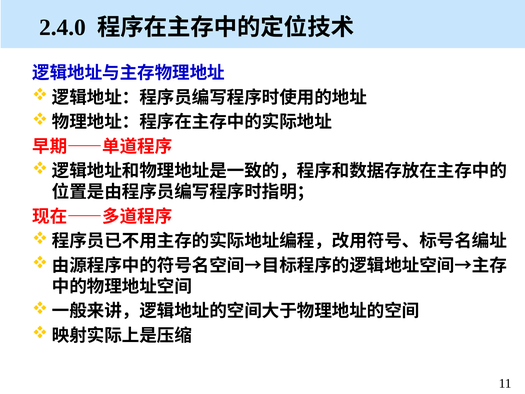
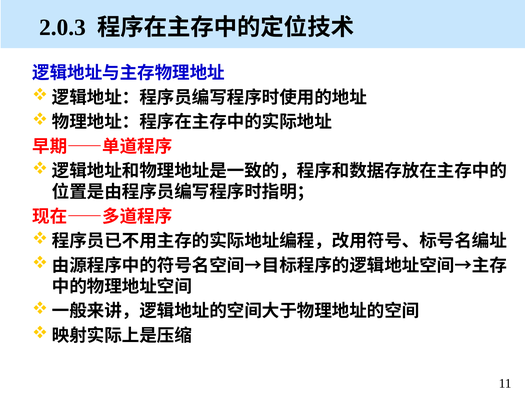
2.4.0: 2.4.0 -> 2.0.3
